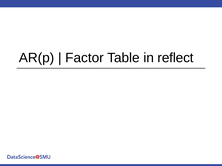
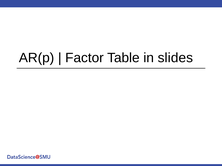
reflect: reflect -> slides
